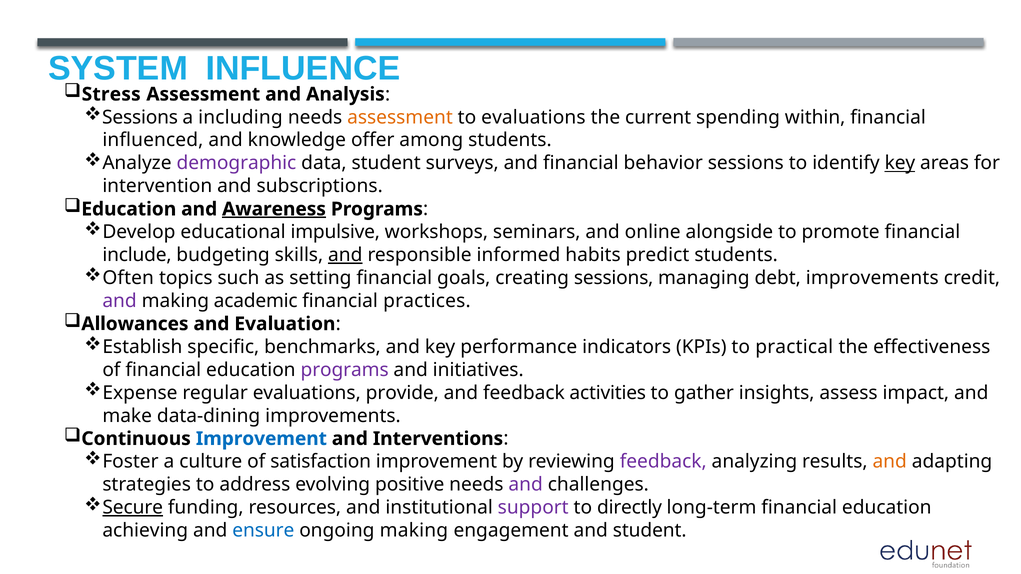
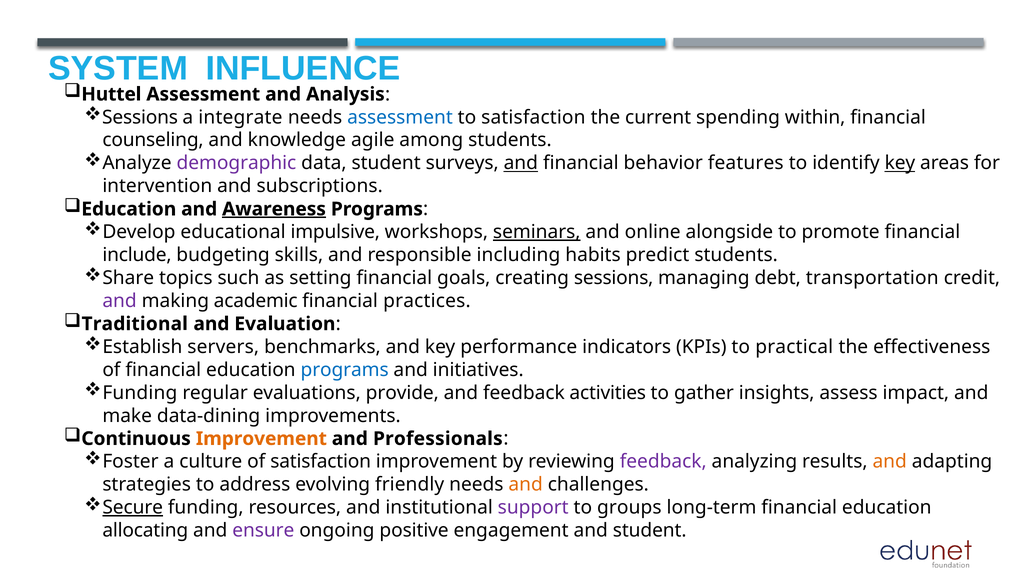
Stress: Stress -> Huttel
including: including -> integrate
assessment at (400, 117) colour: orange -> blue
to evaluations: evaluations -> satisfaction
influenced: influenced -> counseling
offer: offer -> agile
and at (521, 163) underline: none -> present
behavior sessions: sessions -> features
seminars underline: none -> present
and at (345, 255) underline: present -> none
informed: informed -> including
Often: Often -> Share
debt improvements: improvements -> transportation
Allowances: Allowances -> Traditional
specific: specific -> servers
programs at (345, 370) colour: purple -> blue
Expense at (140, 393): Expense -> Funding
Improvement at (261, 439) colour: blue -> orange
Interventions: Interventions -> Professionals
positive: positive -> friendly
and at (526, 485) colour: purple -> orange
directly: directly -> groups
achieving: achieving -> allocating
ensure colour: blue -> purple
ongoing making: making -> positive
